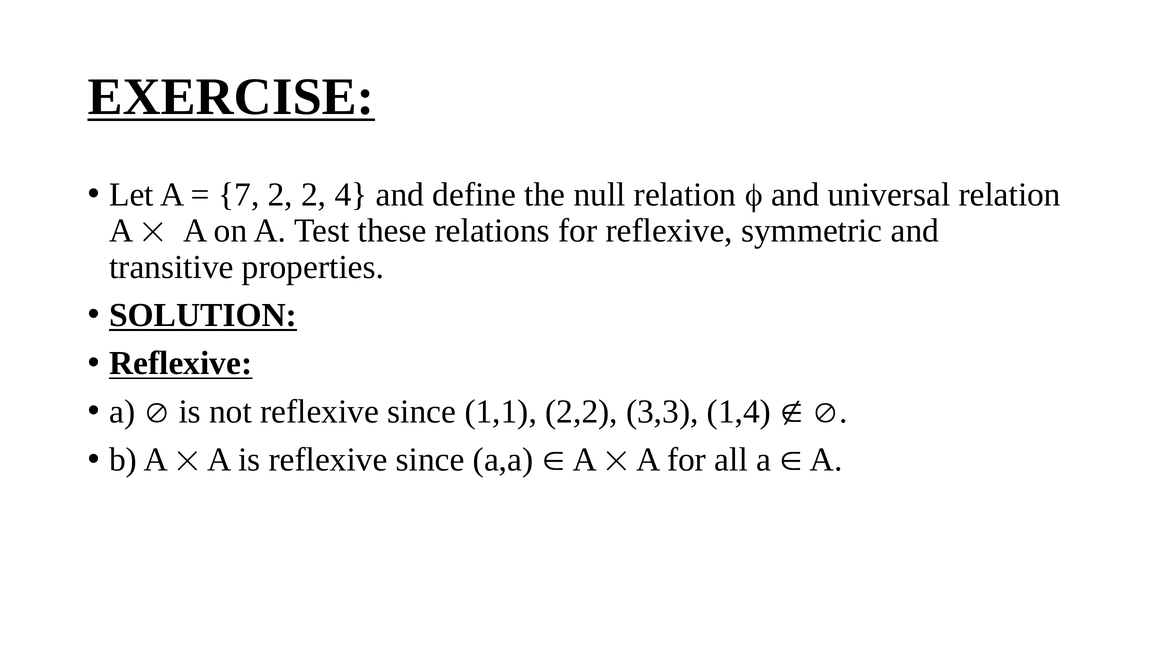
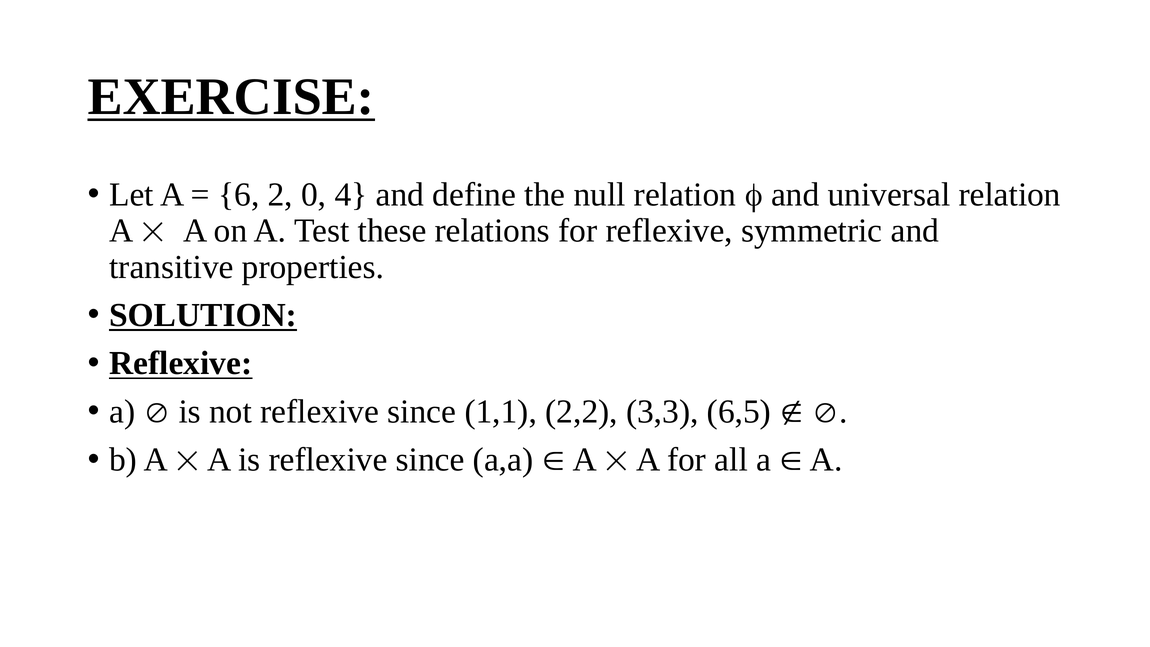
7: 7 -> 6
2 2: 2 -> 0
1,4: 1,4 -> 6,5
